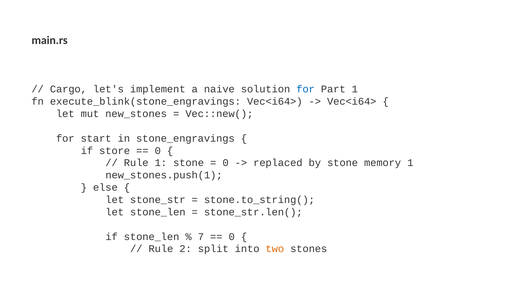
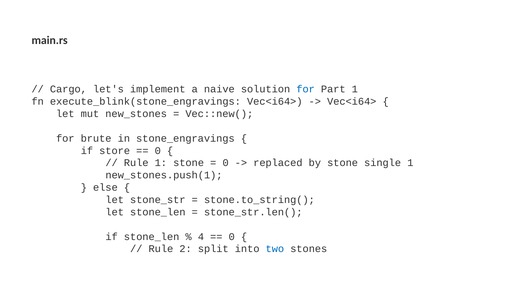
start: start -> brute
memory: memory -> single
7: 7 -> 4
two colour: orange -> blue
